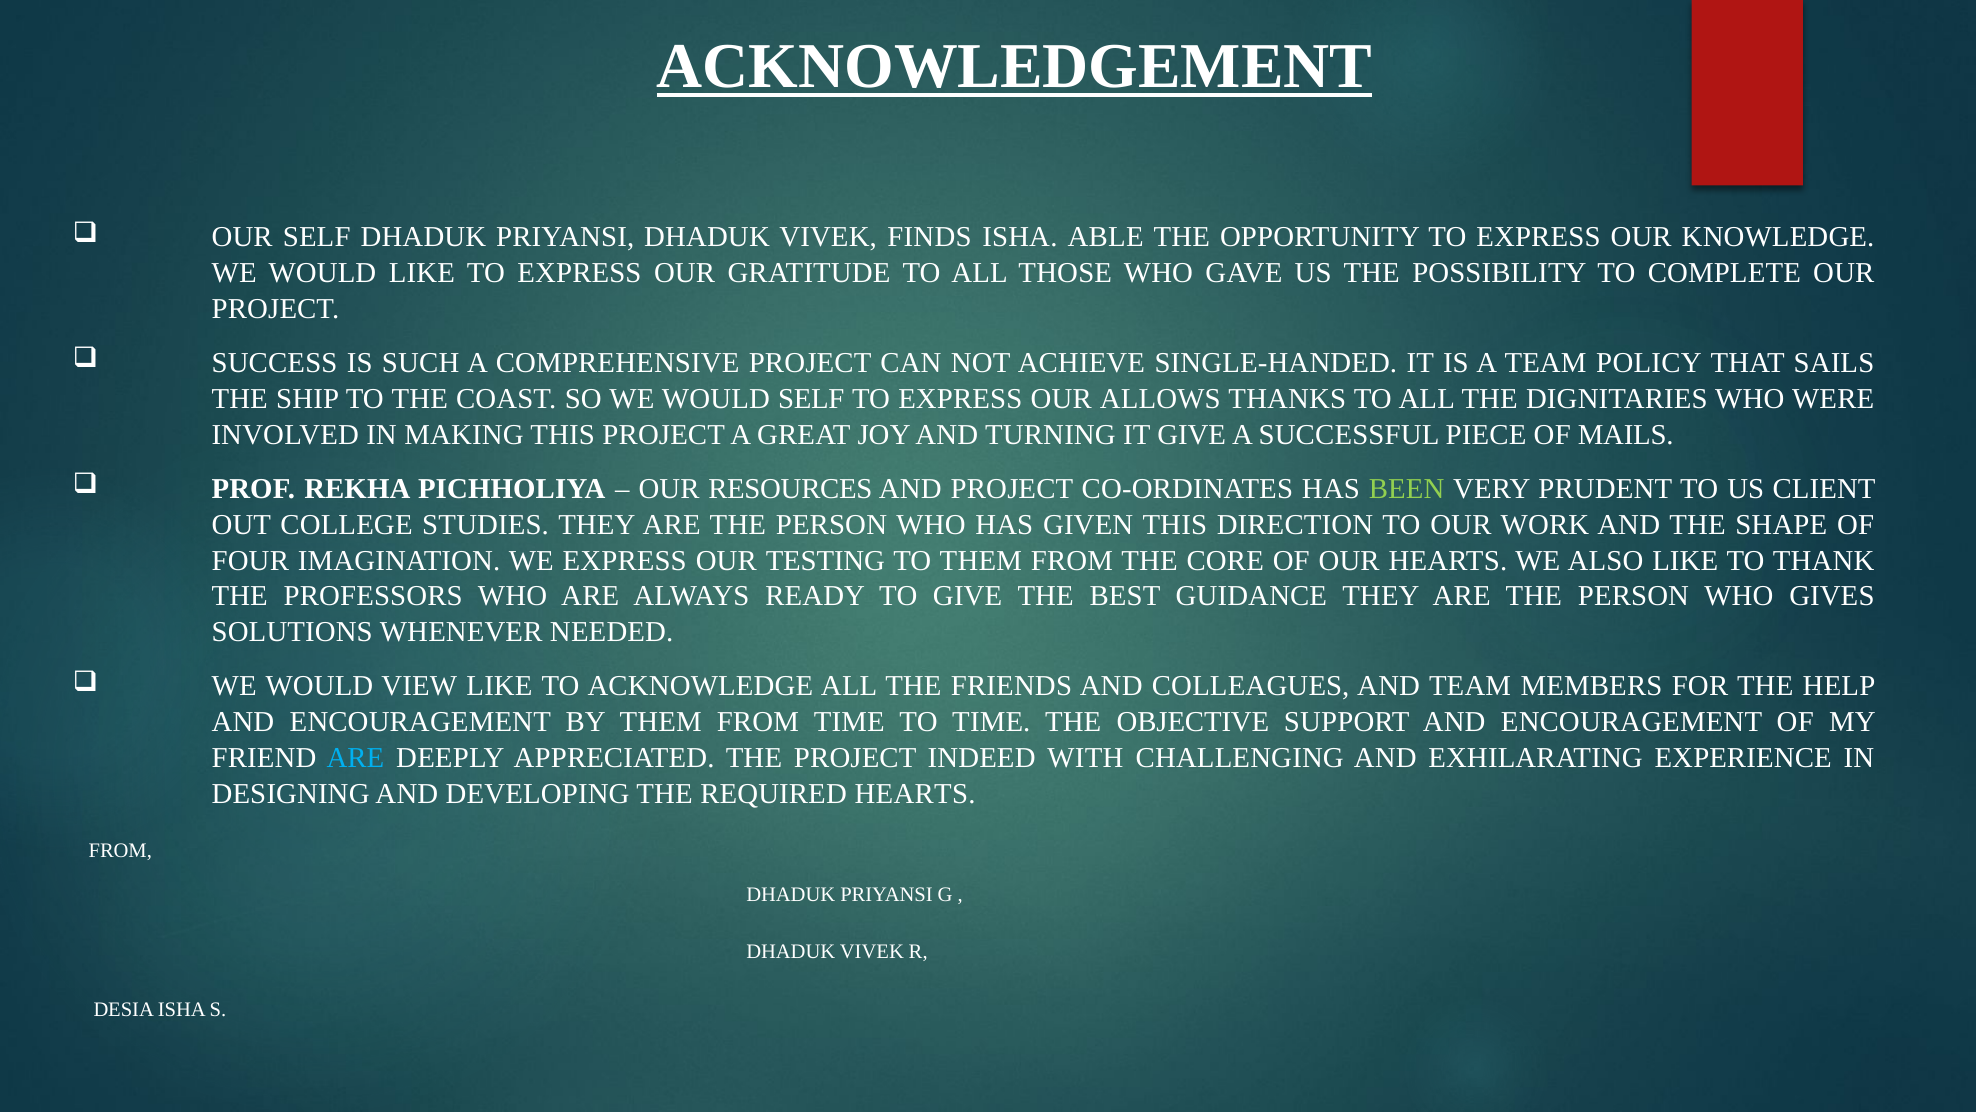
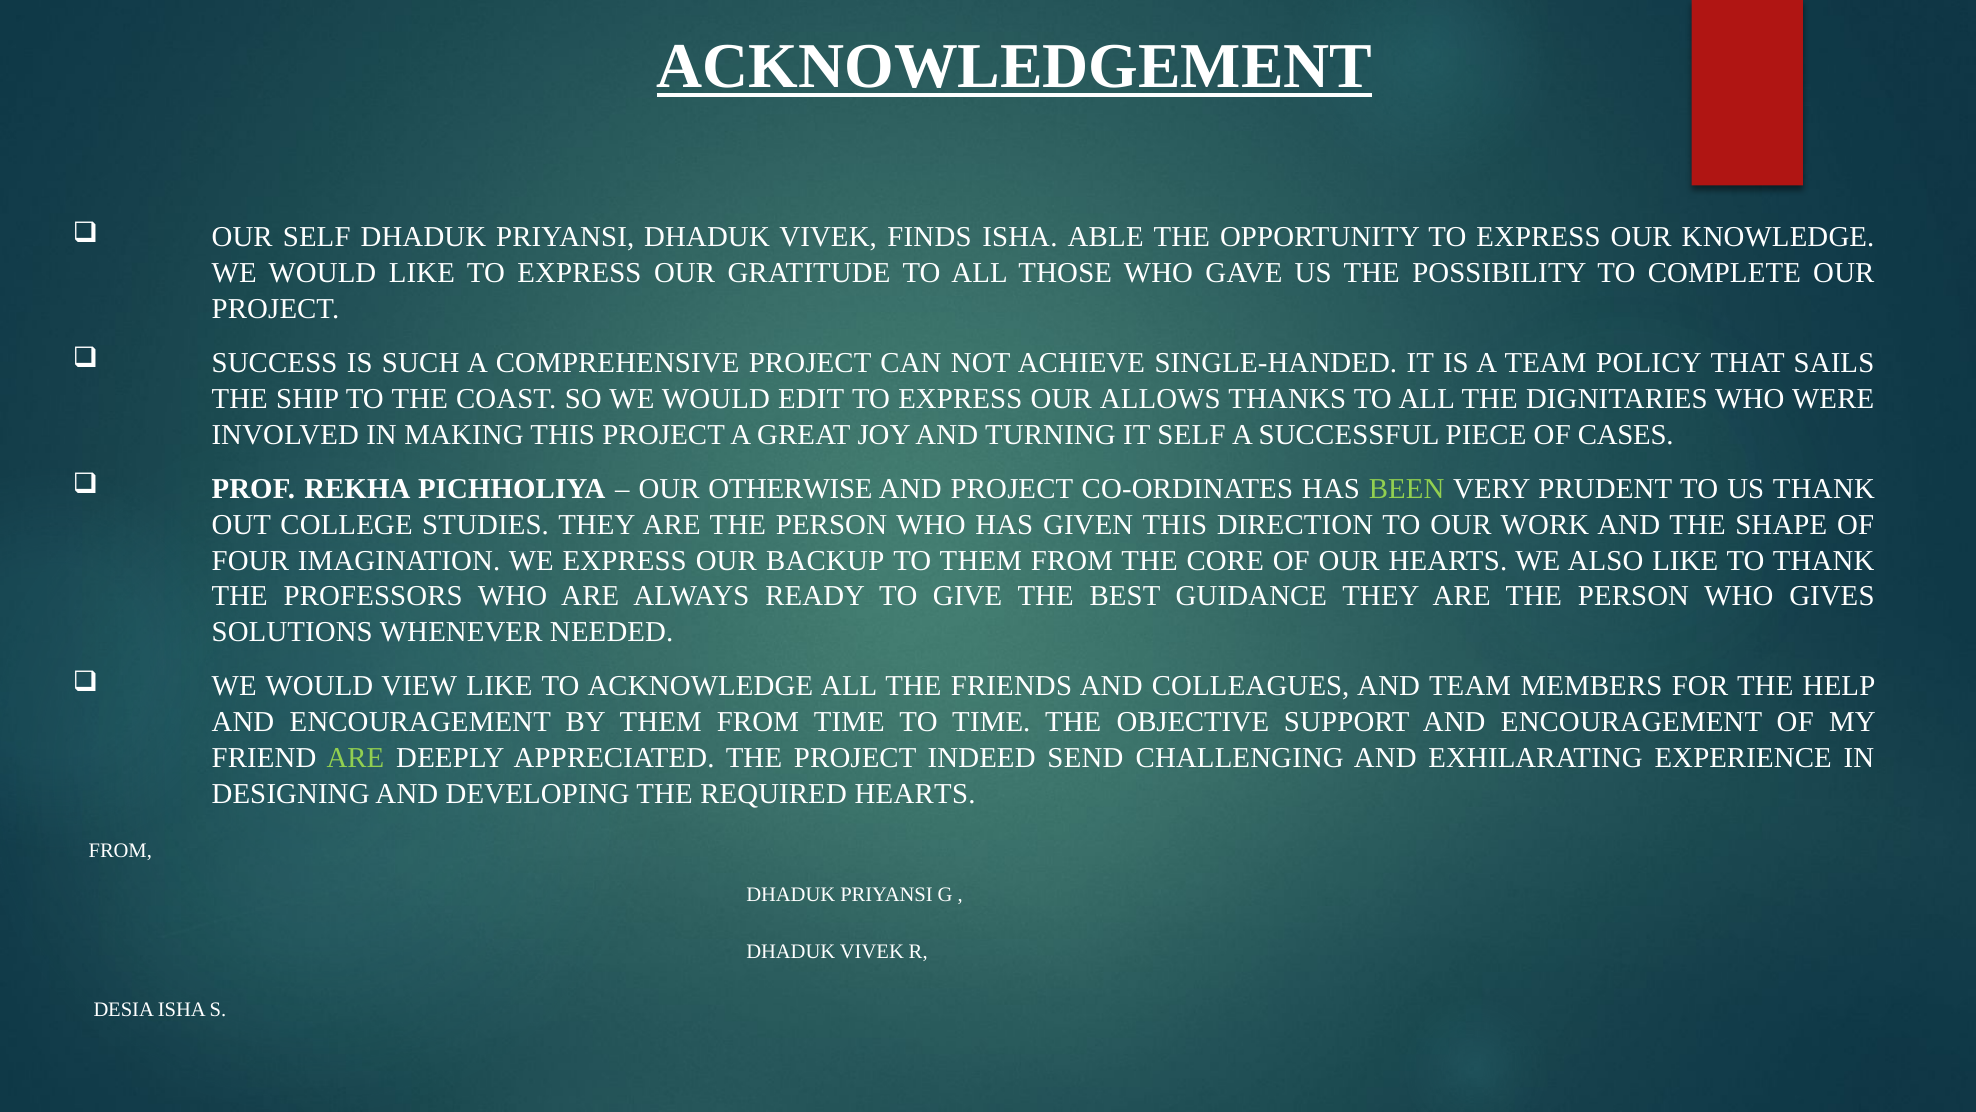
WOULD SELF: SELF -> EDIT
IT GIVE: GIVE -> SELF
MAILS: MAILS -> CASES
RESOURCES: RESOURCES -> OTHERWISE
US CLIENT: CLIENT -> THANK
TESTING: TESTING -> BACKUP
ARE at (355, 758) colour: light blue -> light green
WITH: WITH -> SEND
